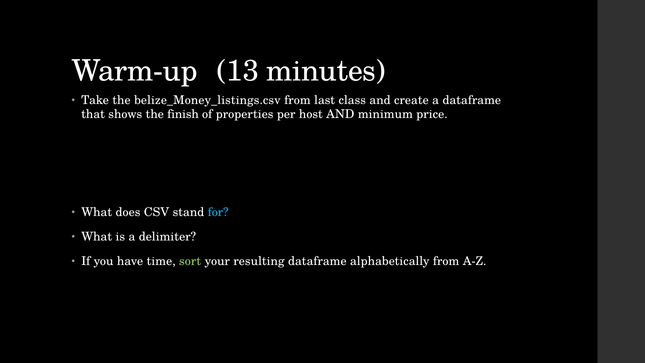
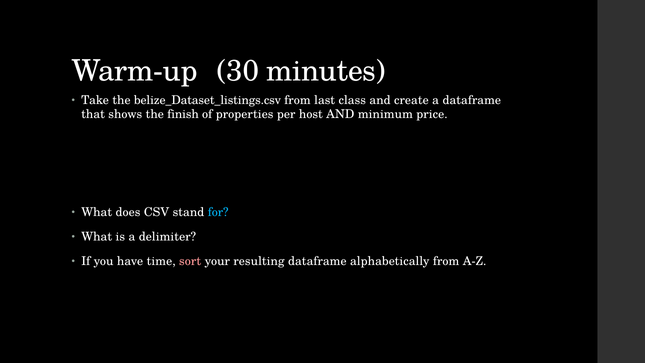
13: 13 -> 30
belize_Money_listings.csv: belize_Money_listings.csv -> belize_Dataset_listings.csv
sort colour: light green -> pink
